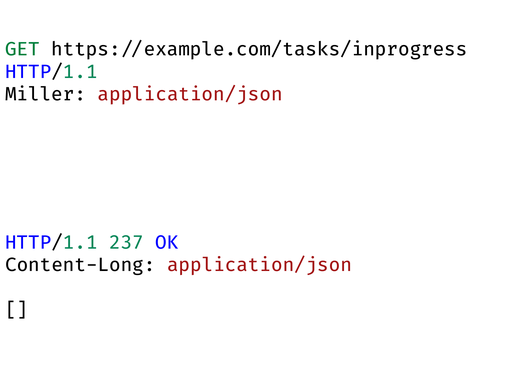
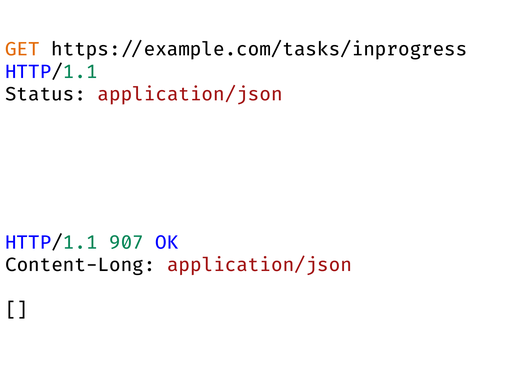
GET colour: green -> orange
Miller: Miller -> Status
237: 237 -> 907
